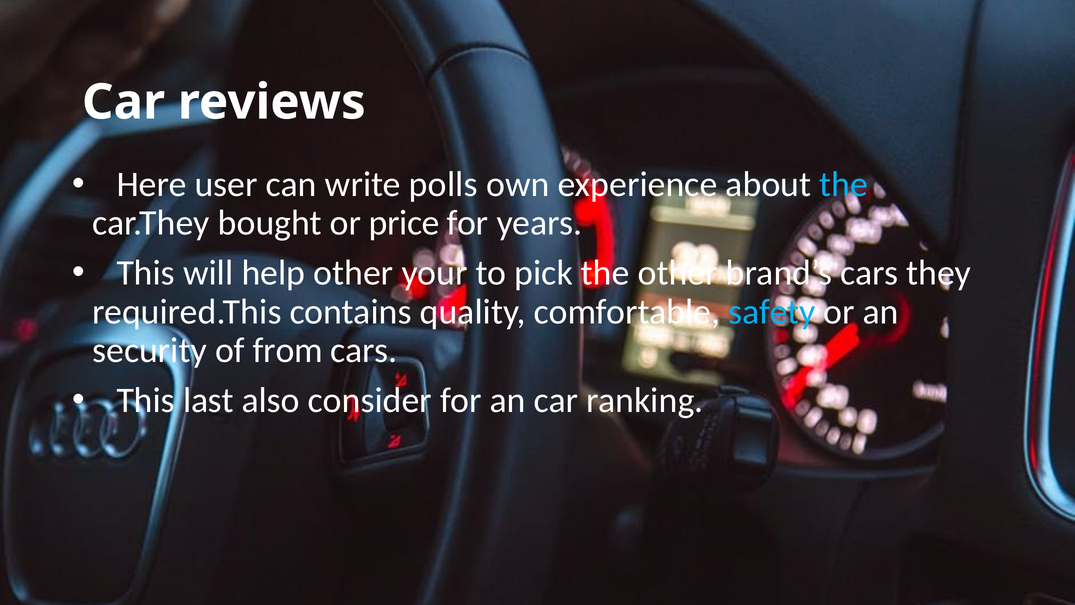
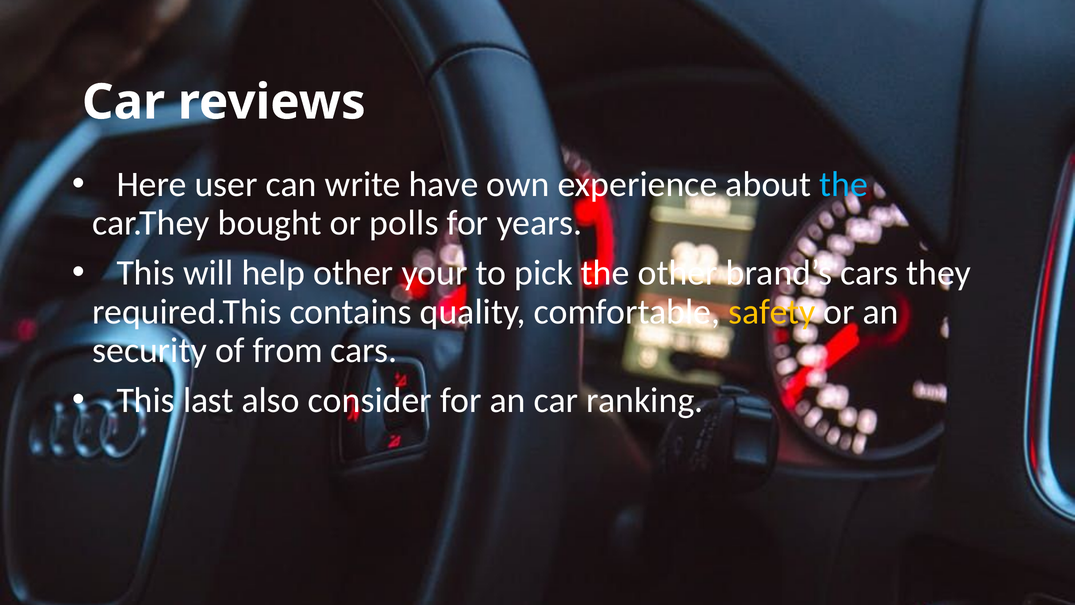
polls: polls -> have
price: price -> polls
safety colour: light blue -> yellow
